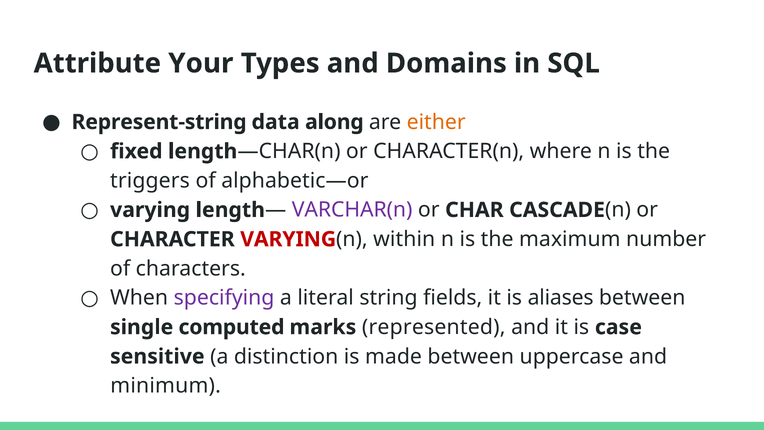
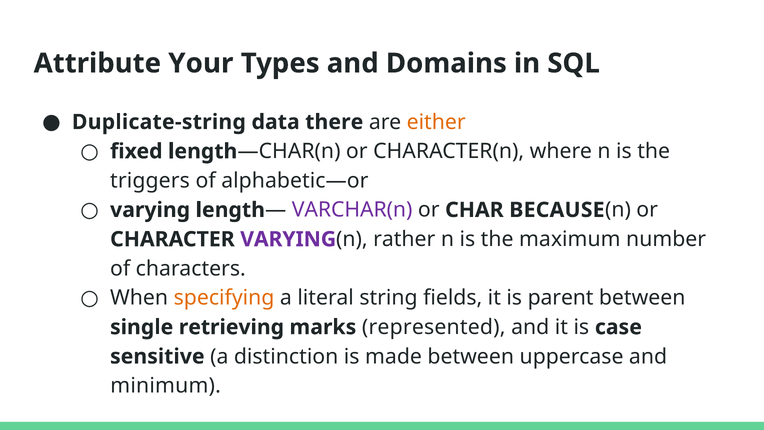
Represent-string: Represent-string -> Duplicate-string
along: along -> there
CASCADE: CASCADE -> BECAUSE
VARYING at (288, 239) colour: red -> purple
within: within -> rather
specifying colour: purple -> orange
aliases: aliases -> parent
computed: computed -> retrieving
